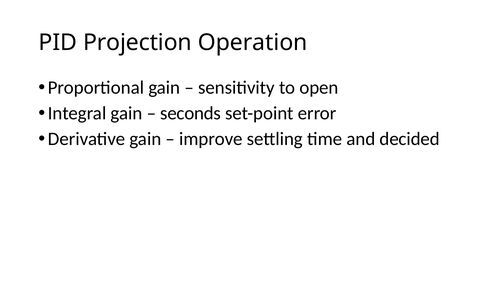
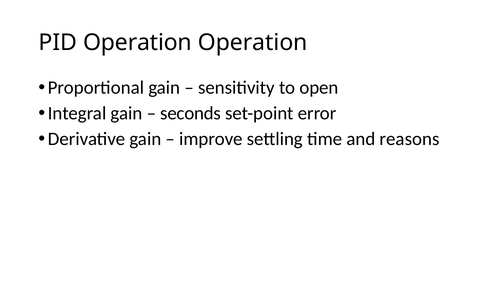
PID Projection: Projection -> Operation
decided: decided -> reasons
